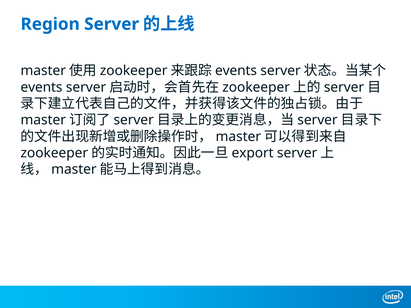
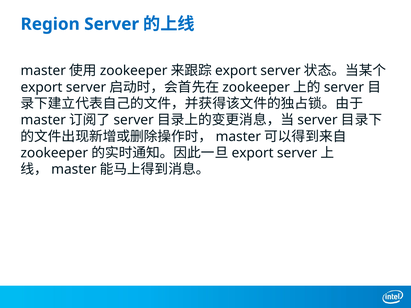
events at (236, 71): events -> export
events at (42, 87): events -> export
